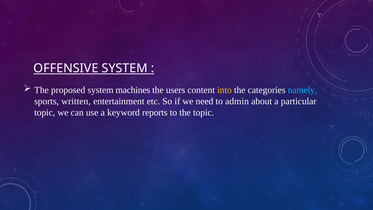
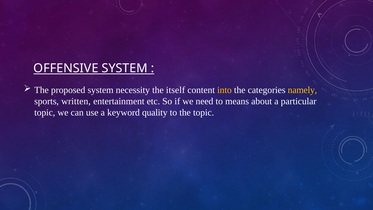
machines: machines -> necessity
users: users -> itself
namely colour: light blue -> yellow
admin: admin -> means
reports: reports -> quality
